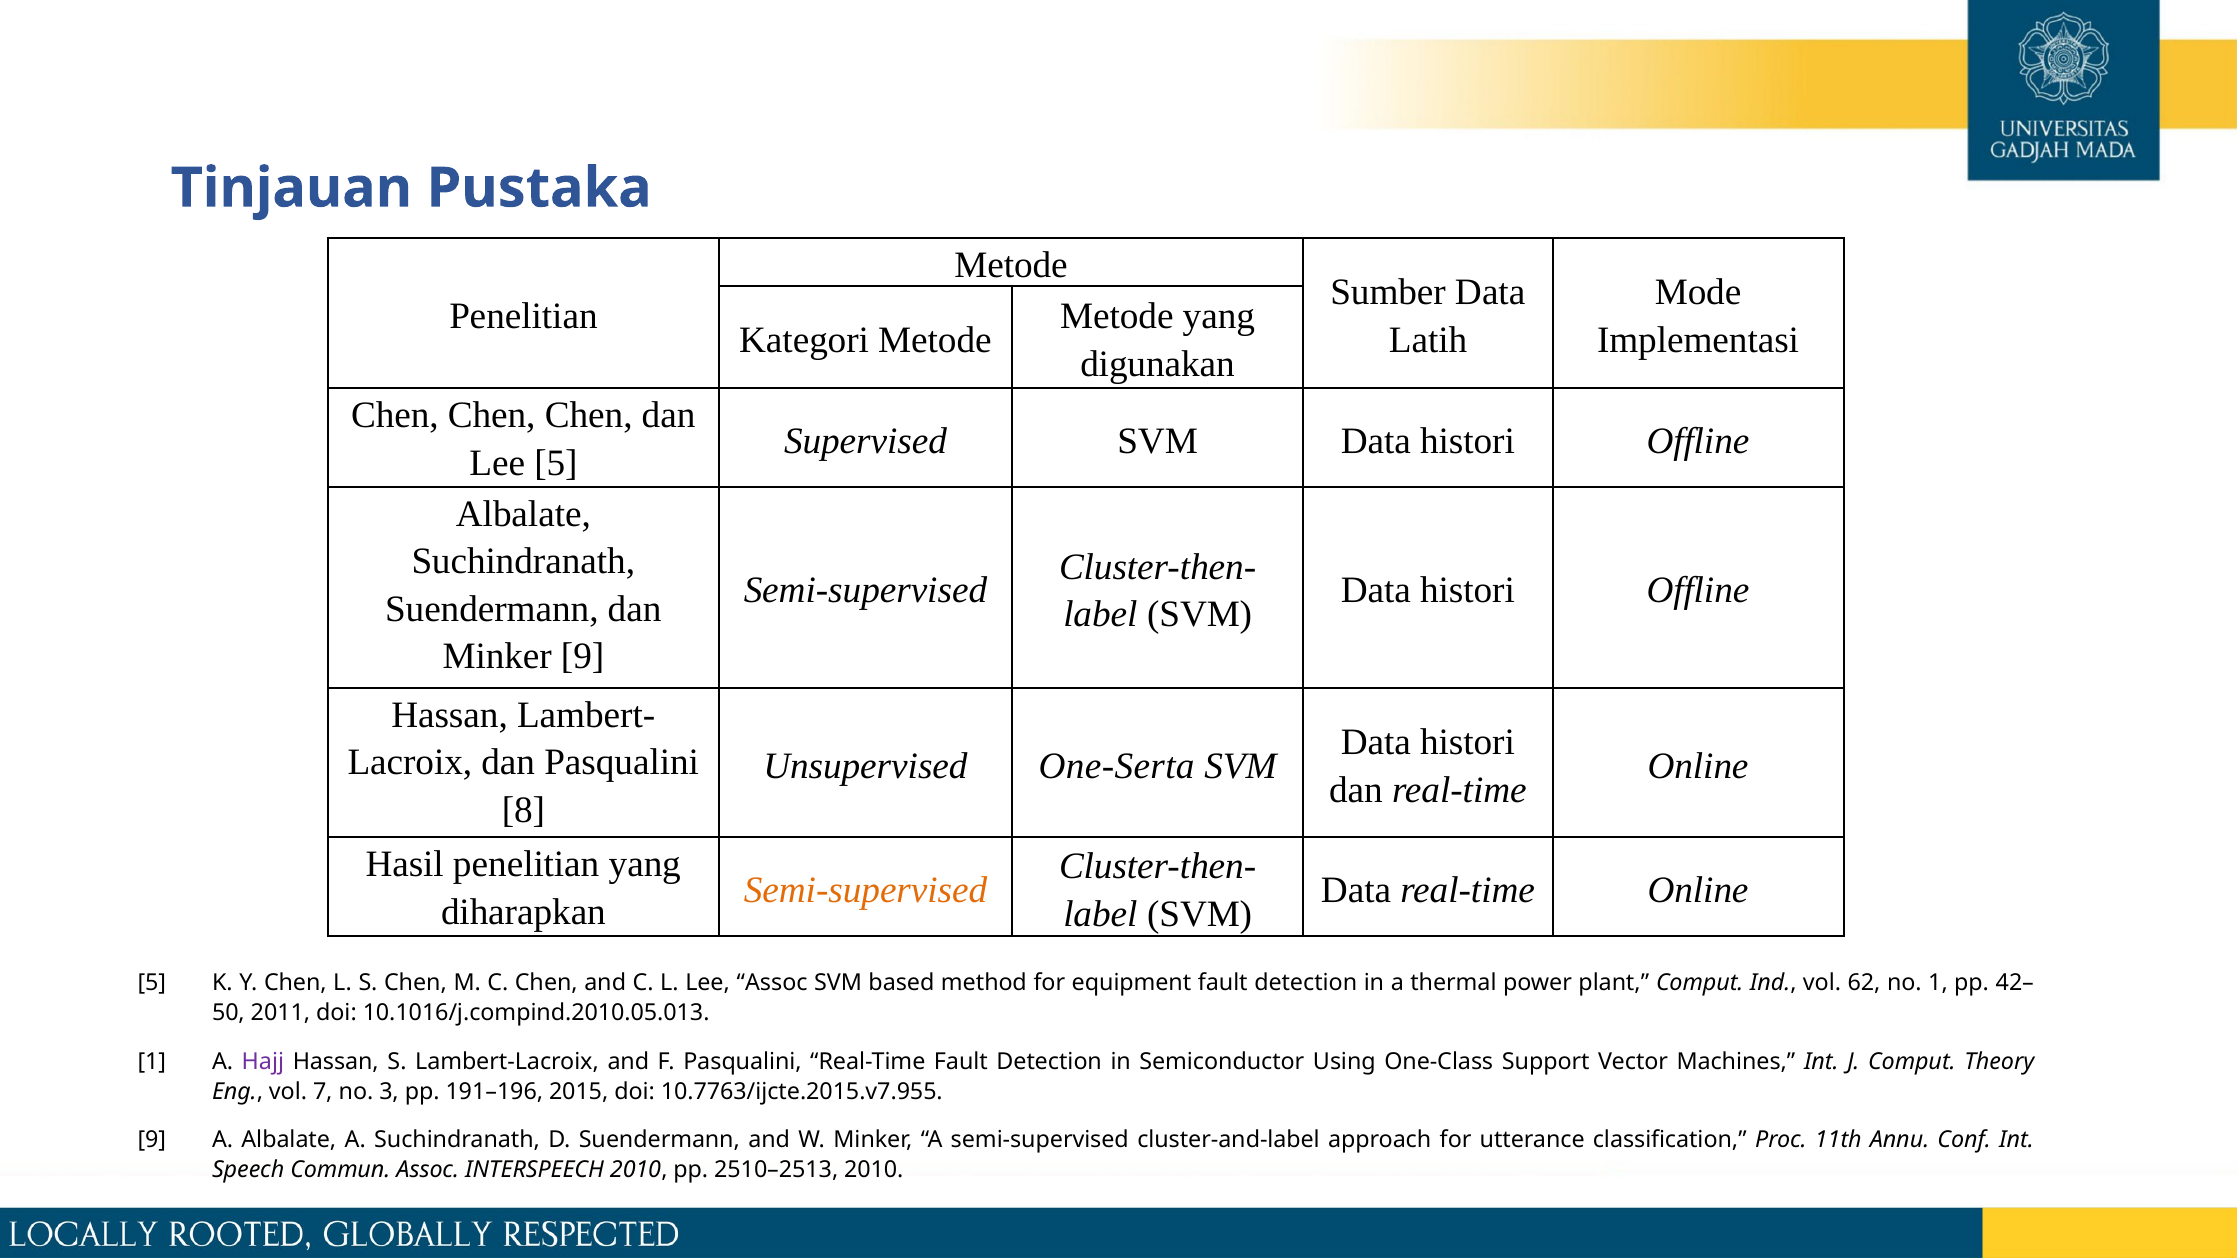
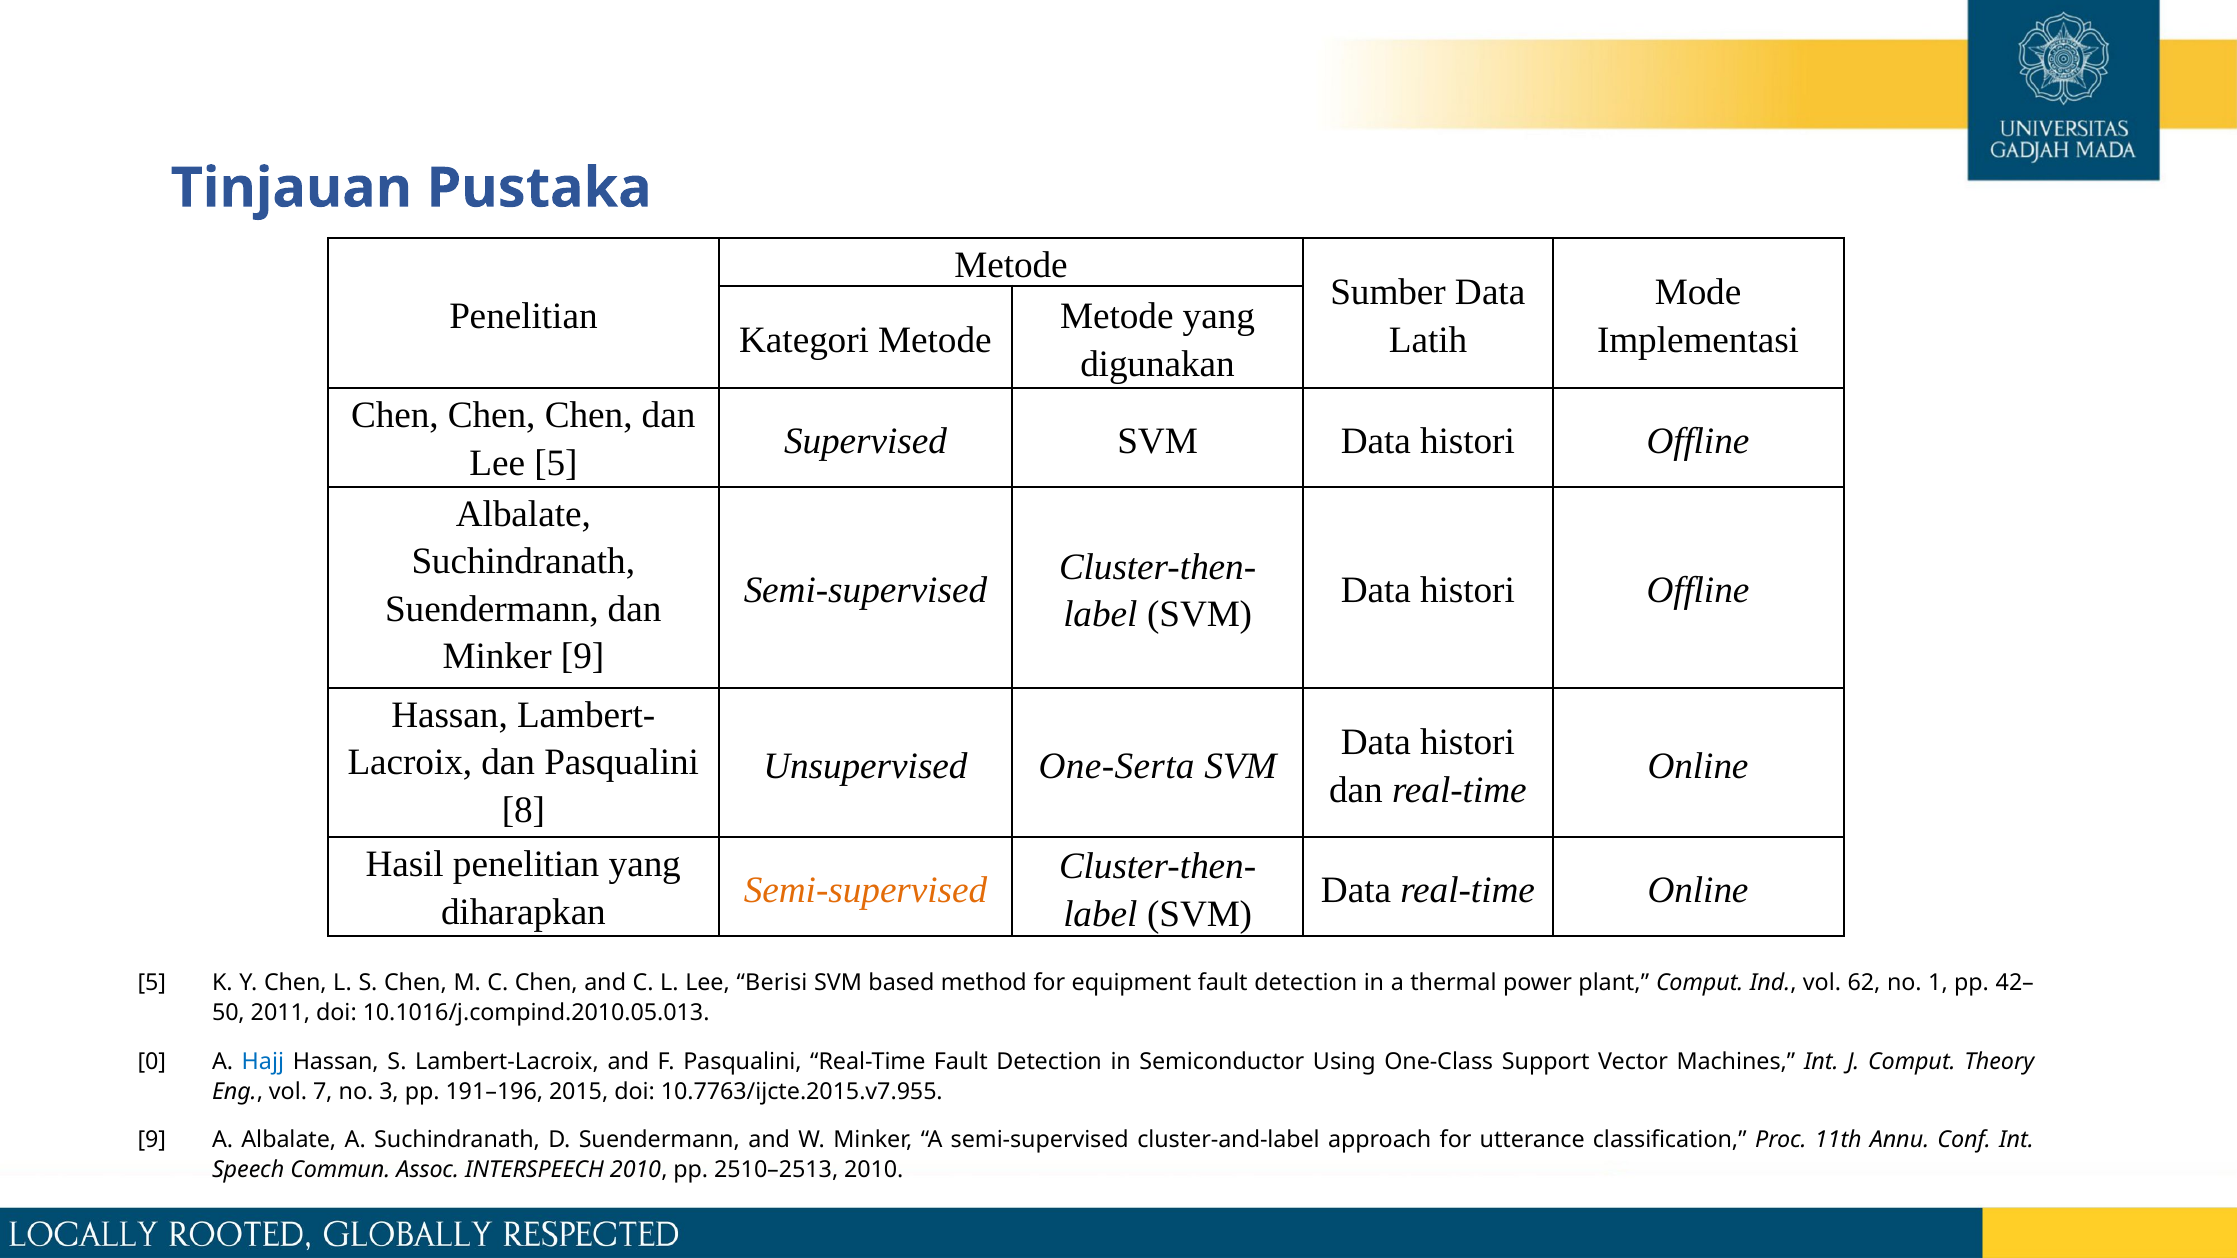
Lee Assoc: Assoc -> Berisi
1 at (152, 1062): 1 -> 0
Hajj colour: purple -> blue
